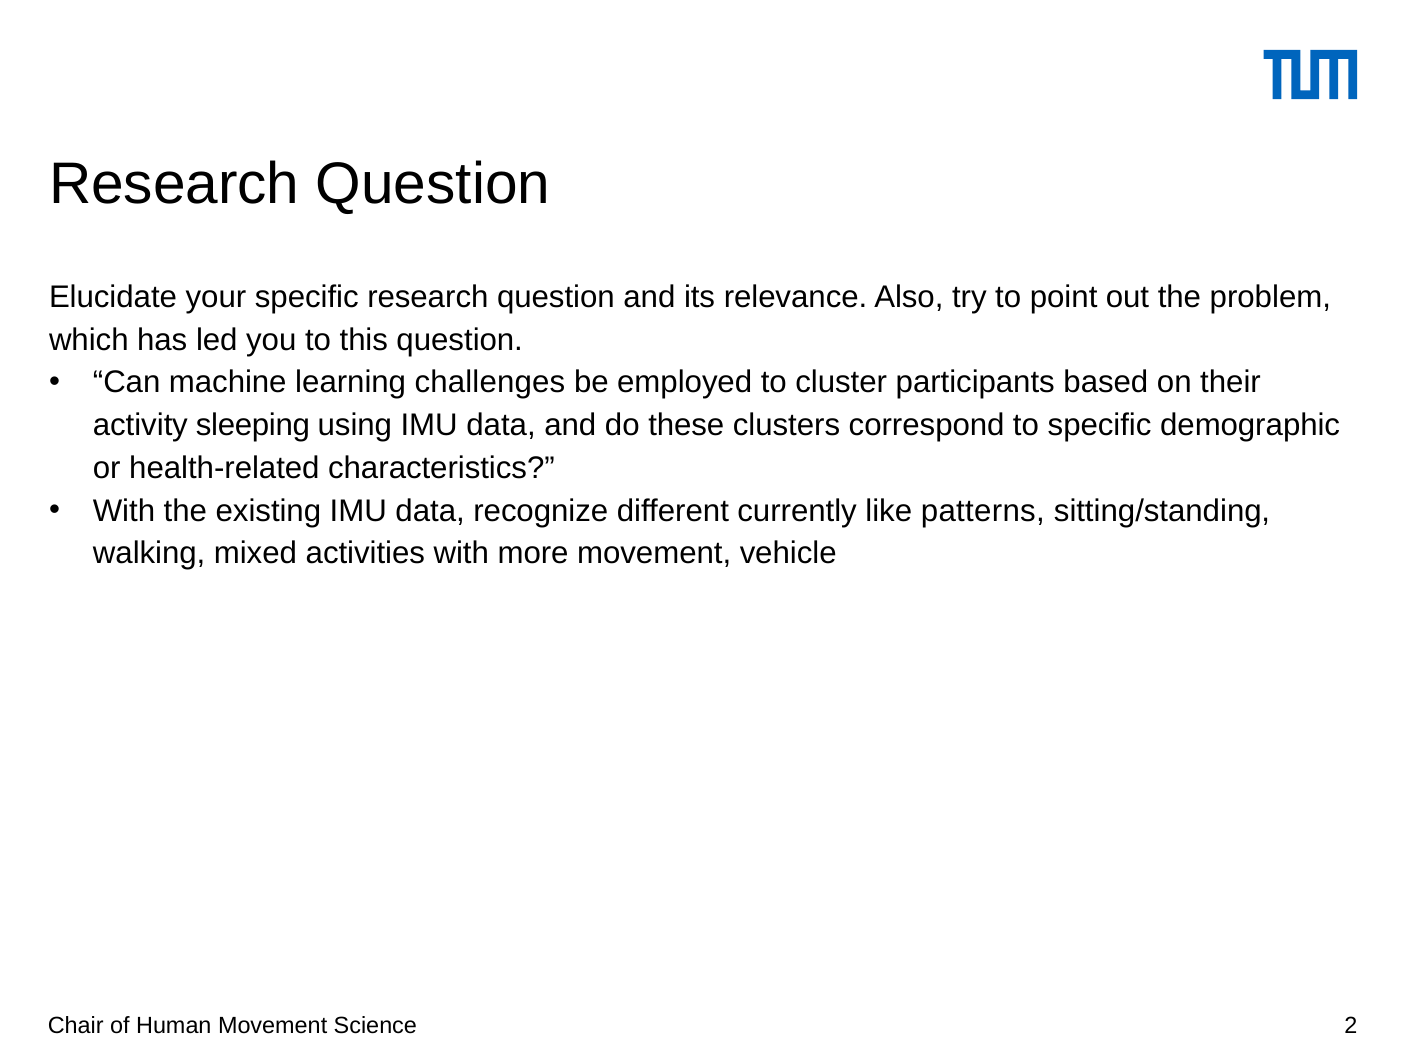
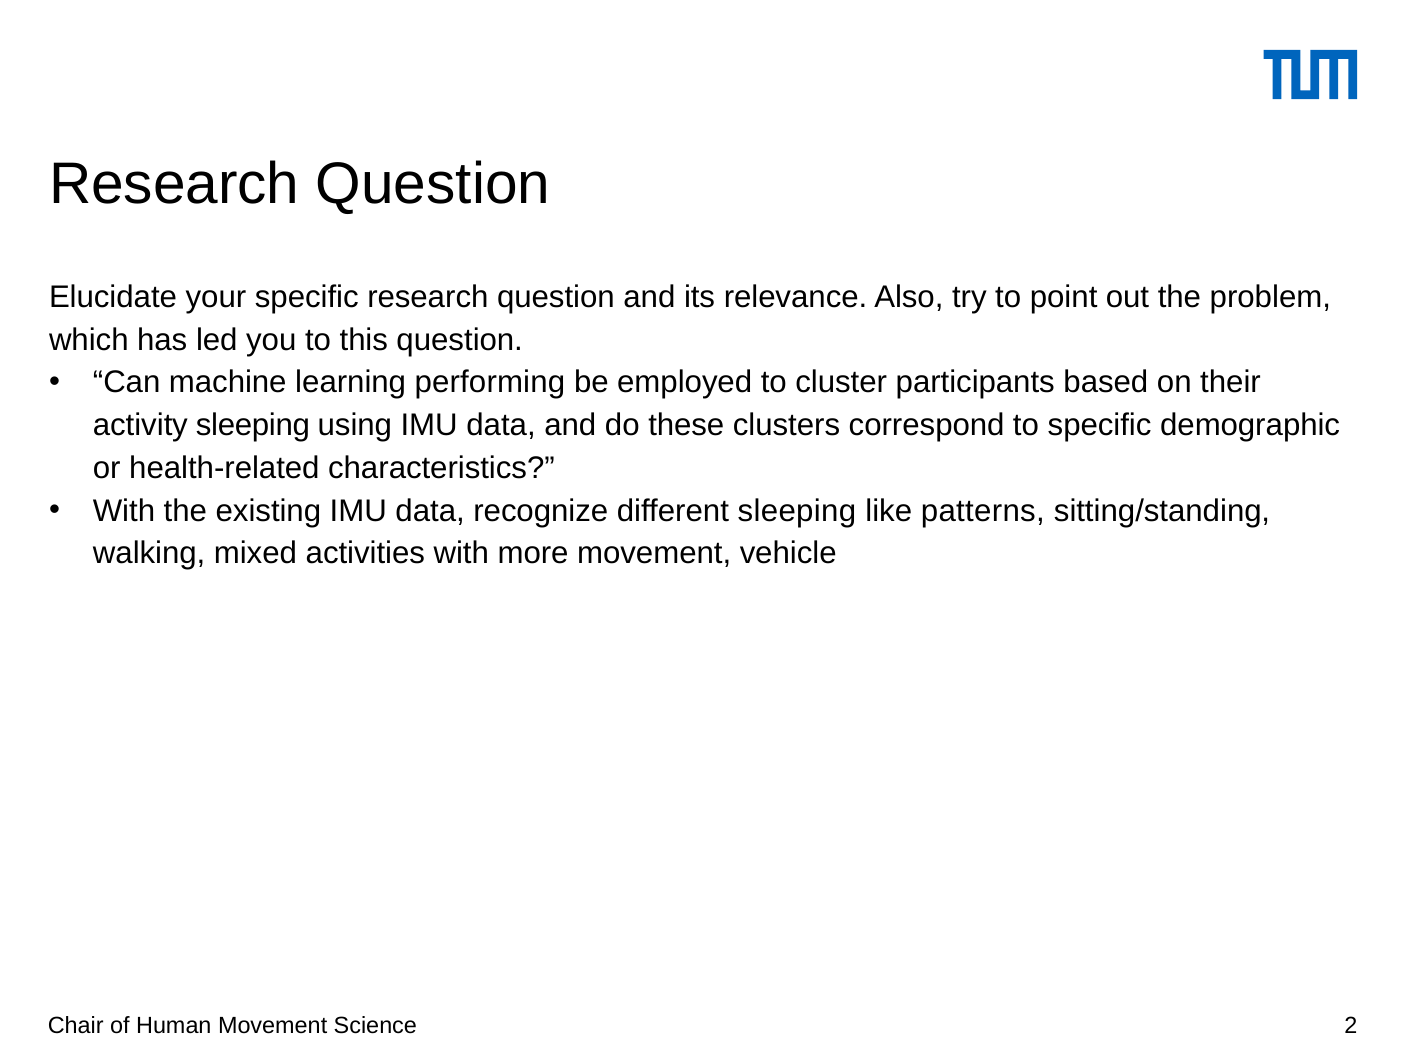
challenges: challenges -> performing
different currently: currently -> sleeping
